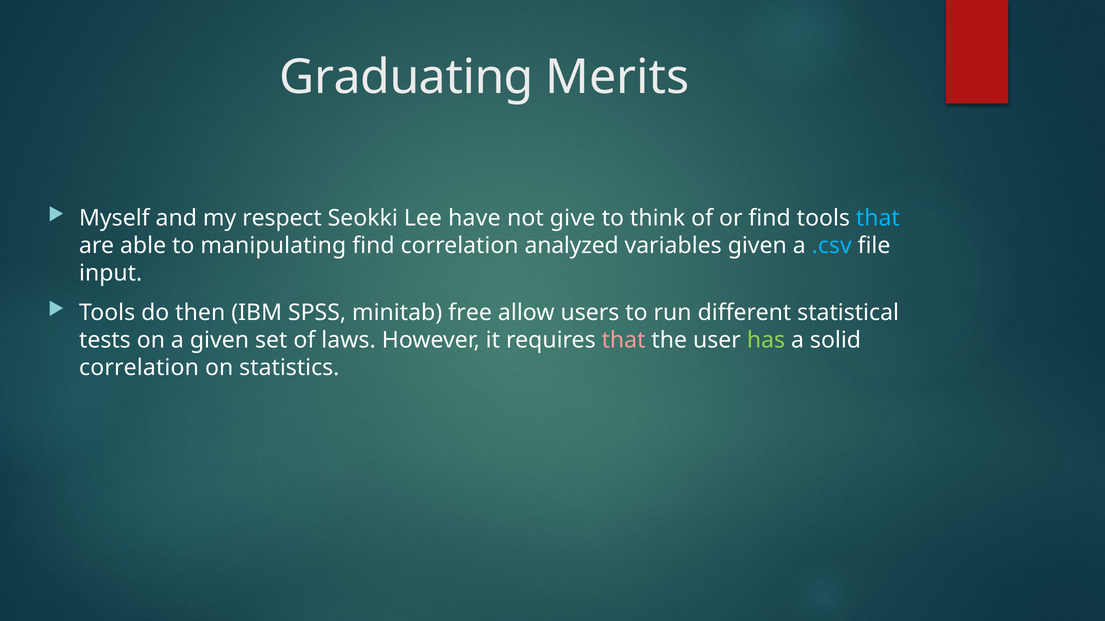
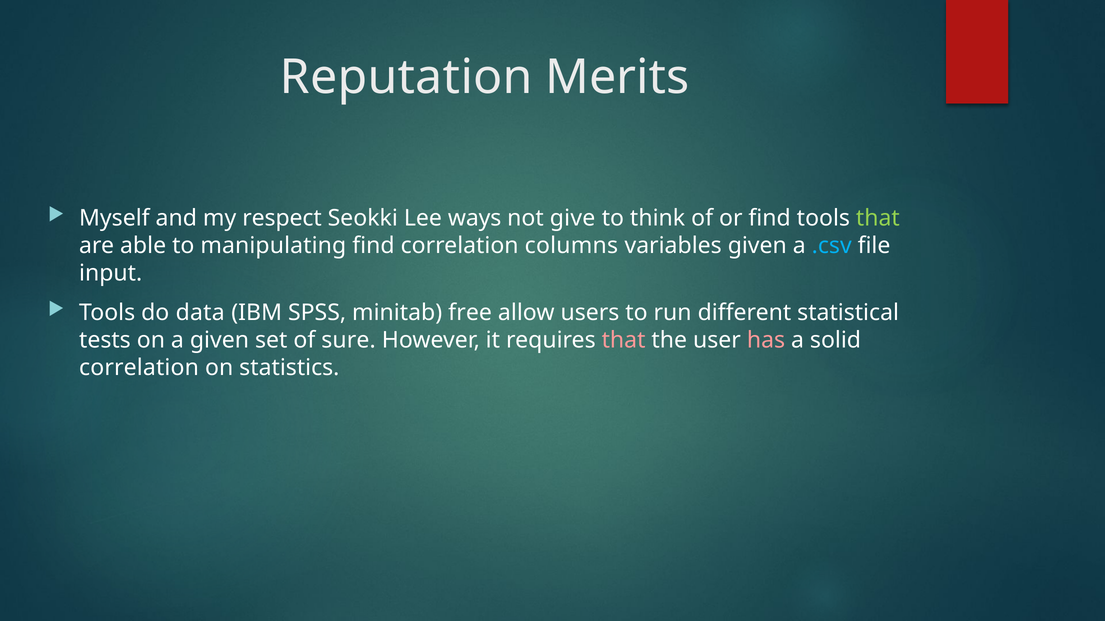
Graduating: Graduating -> Reputation
have: have -> ways
that at (878, 218) colour: light blue -> light green
analyzed: analyzed -> columns
then: then -> data
laws: laws -> sure
has colour: light green -> pink
